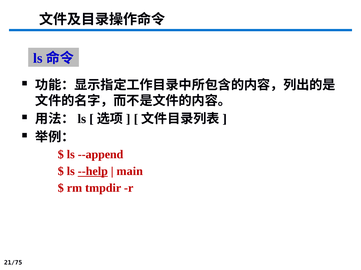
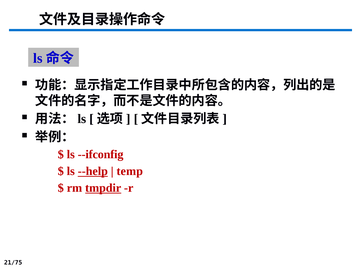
--append: --append -> --ifconfig
main: main -> temp
tmpdir underline: none -> present
